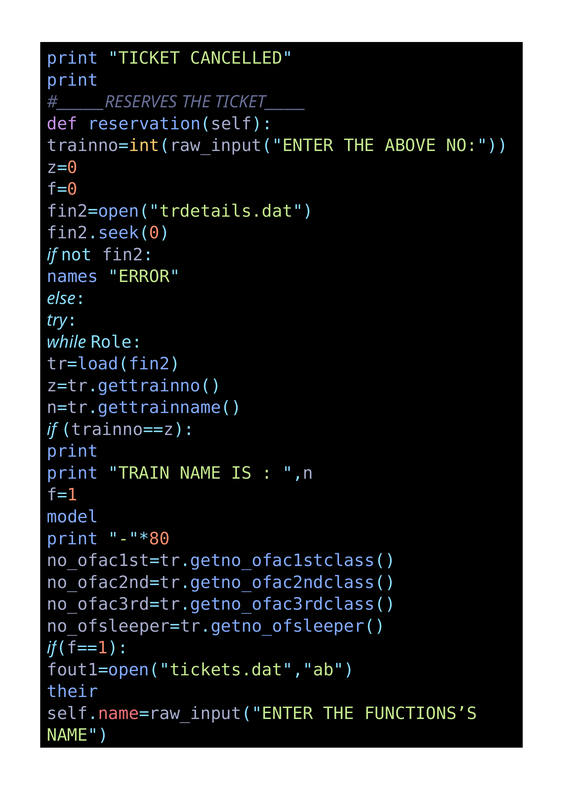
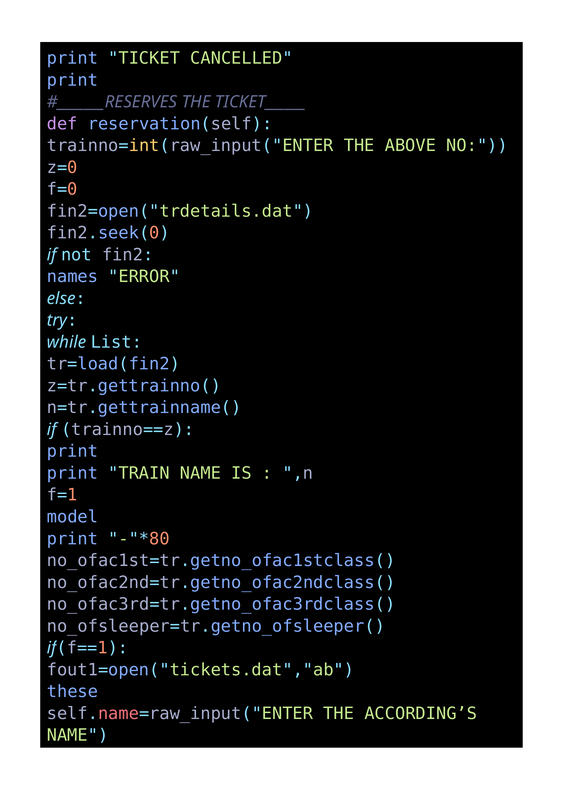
Role: Role -> List
their: their -> these
FUNCTIONS’S: FUNCTIONS’S -> ACCORDING’S
